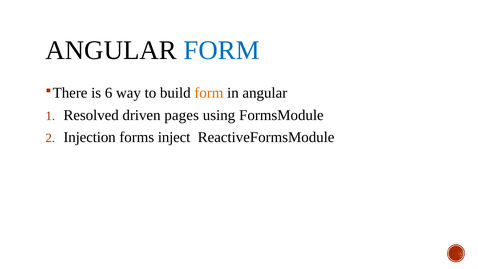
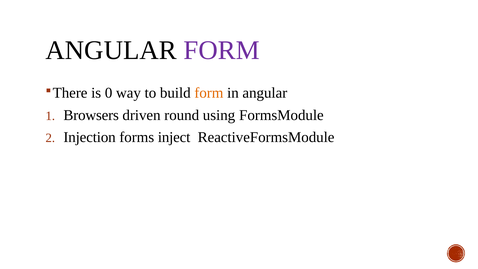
FORM at (222, 50) colour: blue -> purple
6: 6 -> 0
Resolved: Resolved -> Browsers
pages: pages -> round
